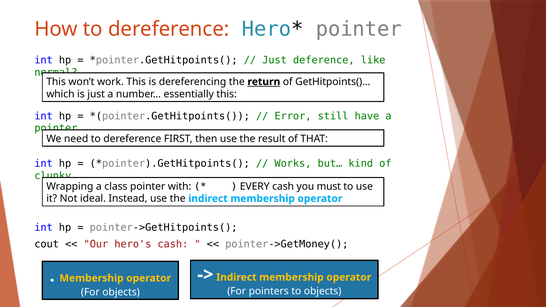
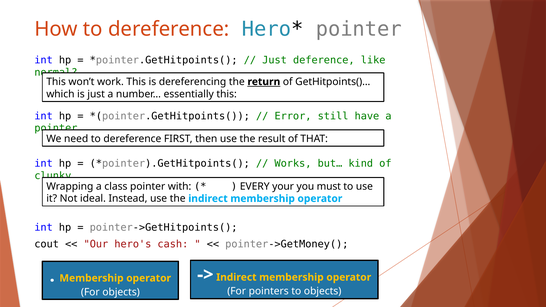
EVERY cash: cash -> your
